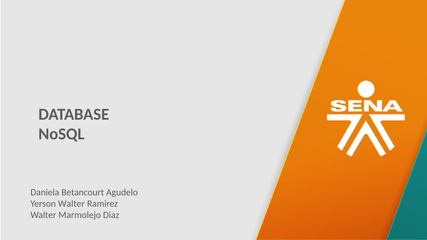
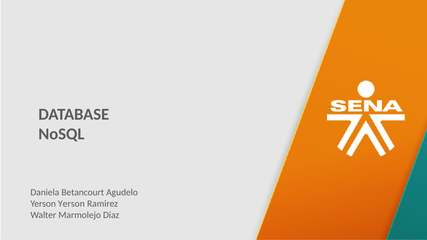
Yerson Walter: Walter -> Yerson
